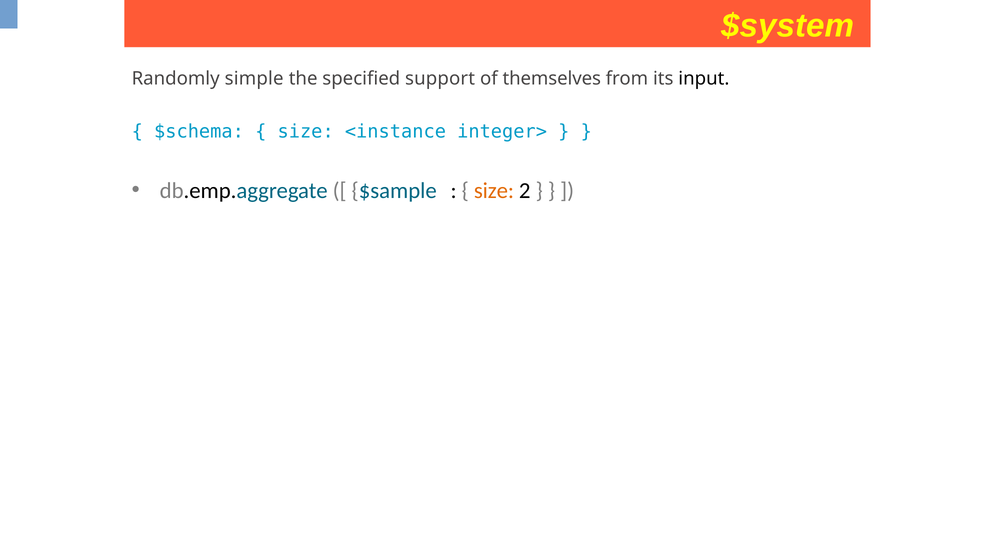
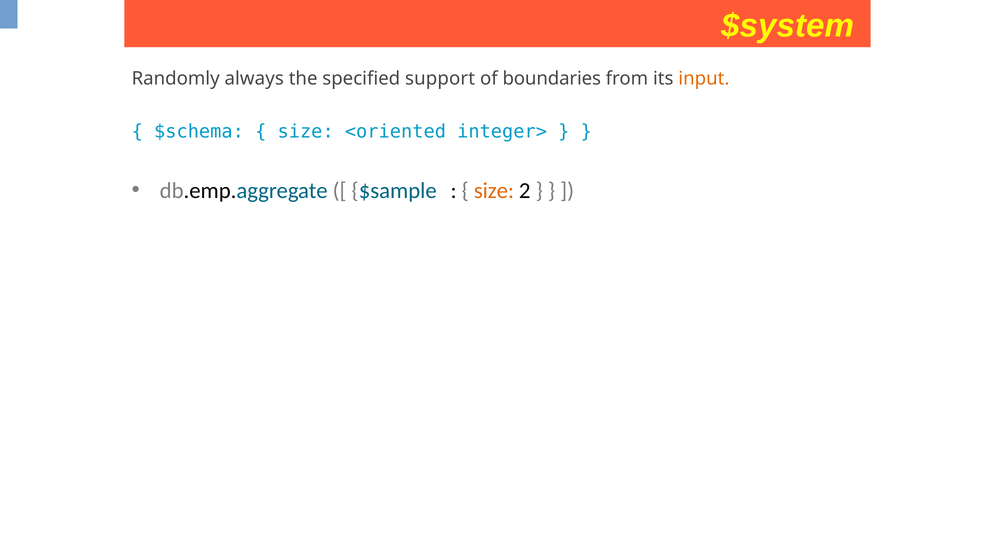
simple: simple -> always
themselves: themselves -> boundaries
input colour: black -> orange
<instance: <instance -> <oriented
